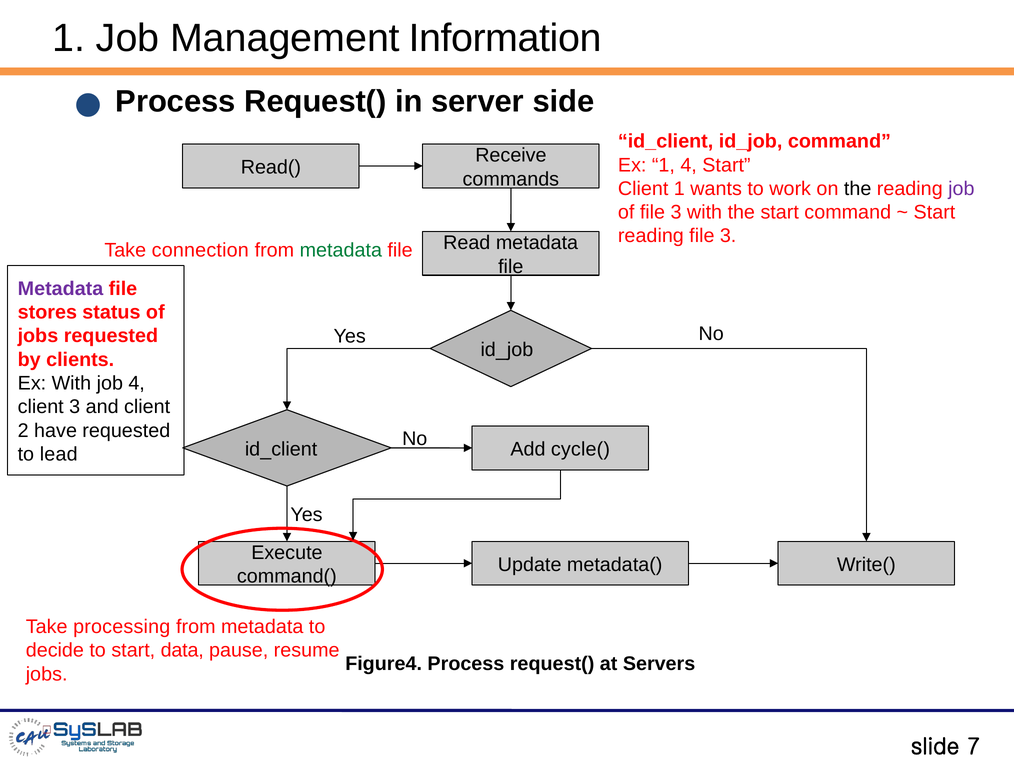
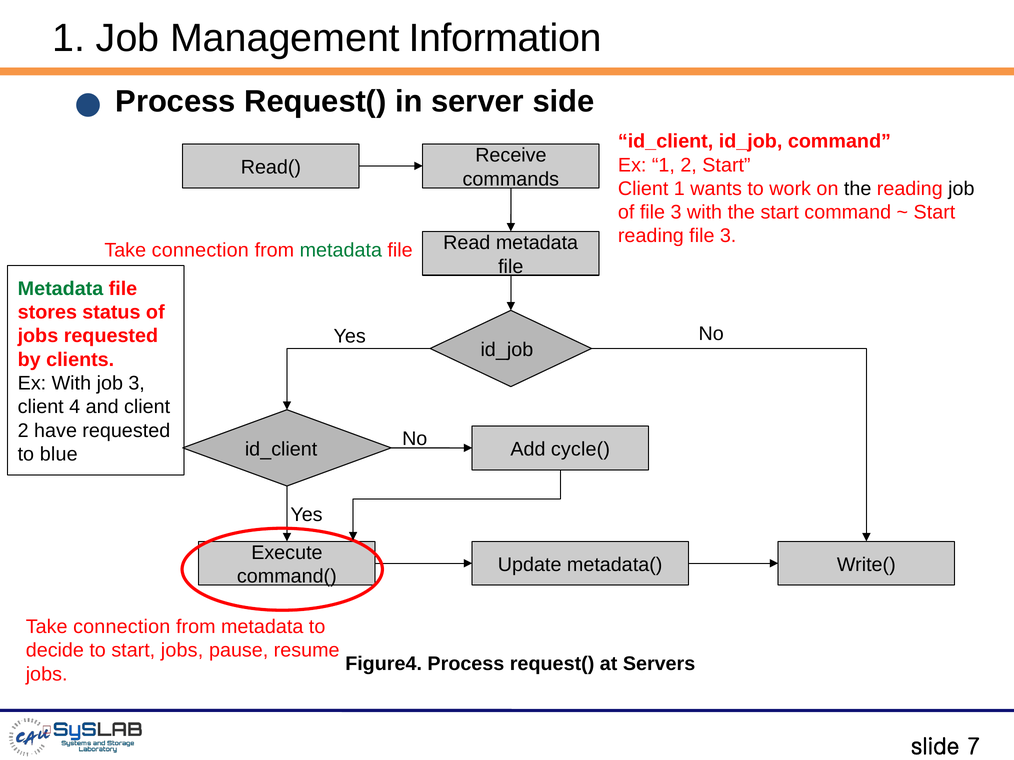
1 4: 4 -> 2
job at (961, 189) colour: purple -> black
Metadata at (61, 289) colour: purple -> green
job 4: 4 -> 3
client 3: 3 -> 4
lead: lead -> blue
processing at (122, 627): processing -> connection
start data: data -> jobs
